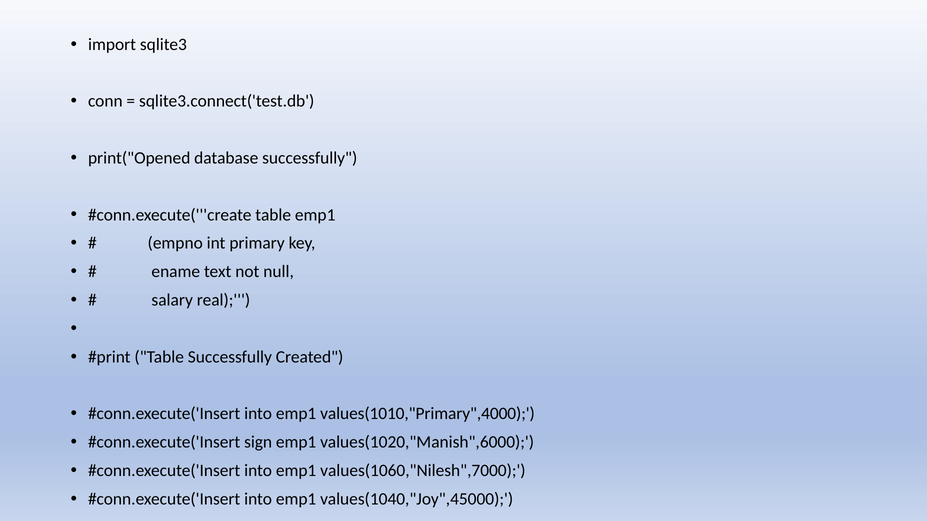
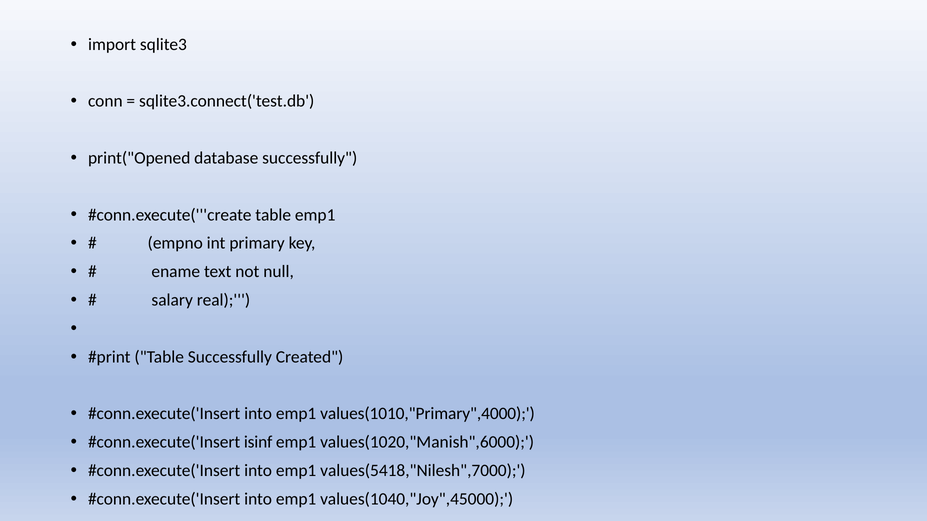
sign: sign -> isinf
values(1060,"Nilesh",7000: values(1060,"Nilesh",7000 -> values(5418,"Nilesh",7000
